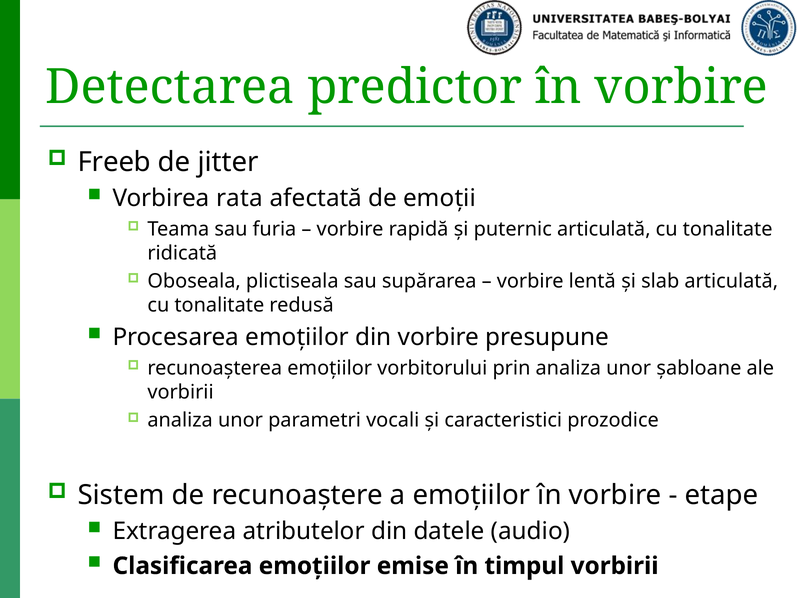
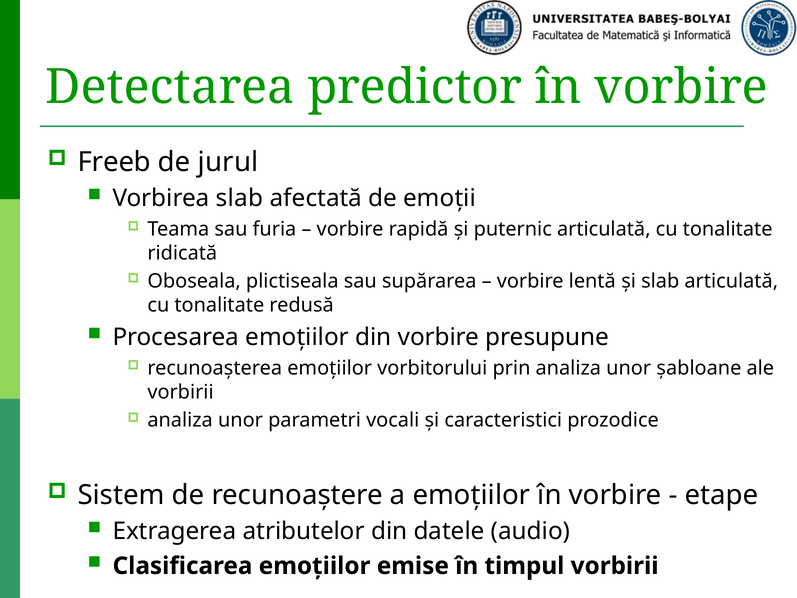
jitter: jitter -> jurul
Vorbirea rata: rata -> slab
